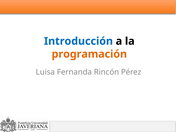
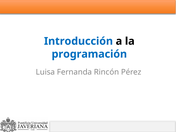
programación colour: orange -> blue
